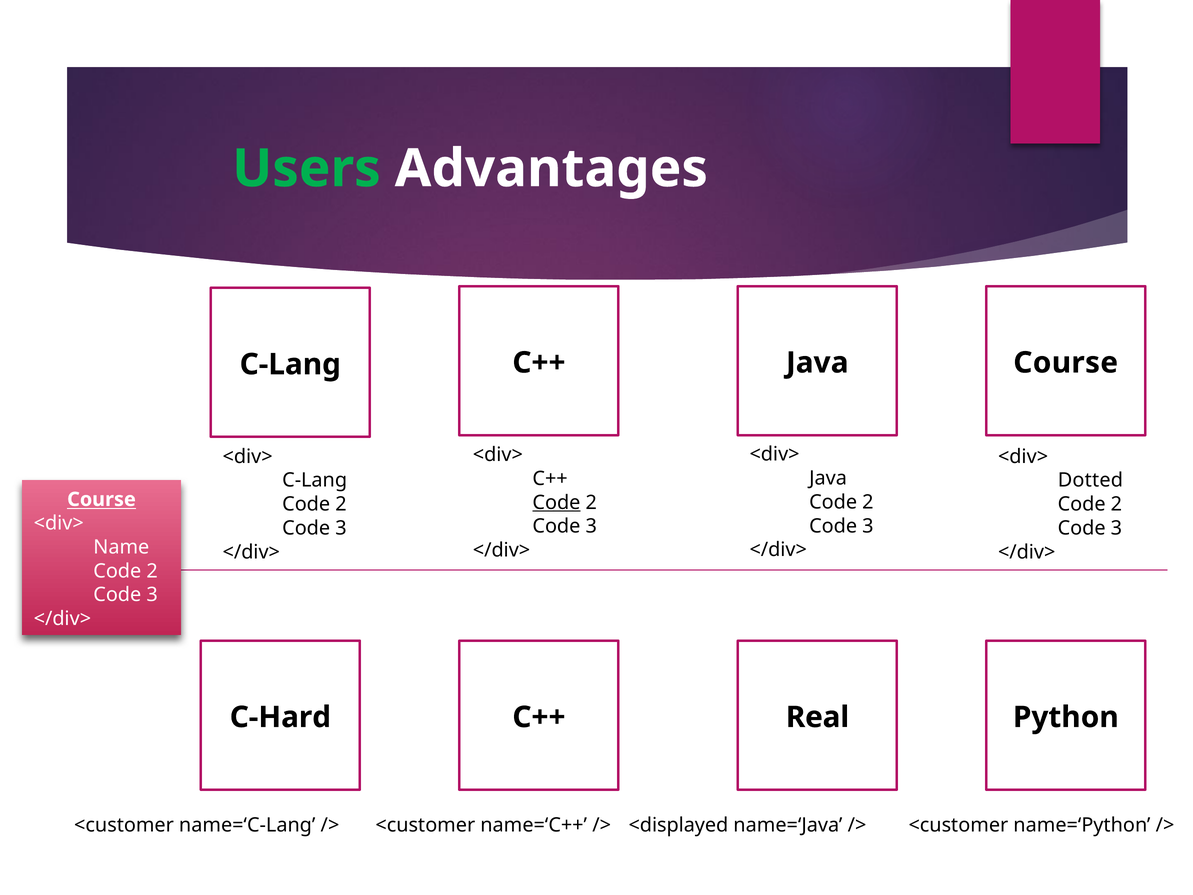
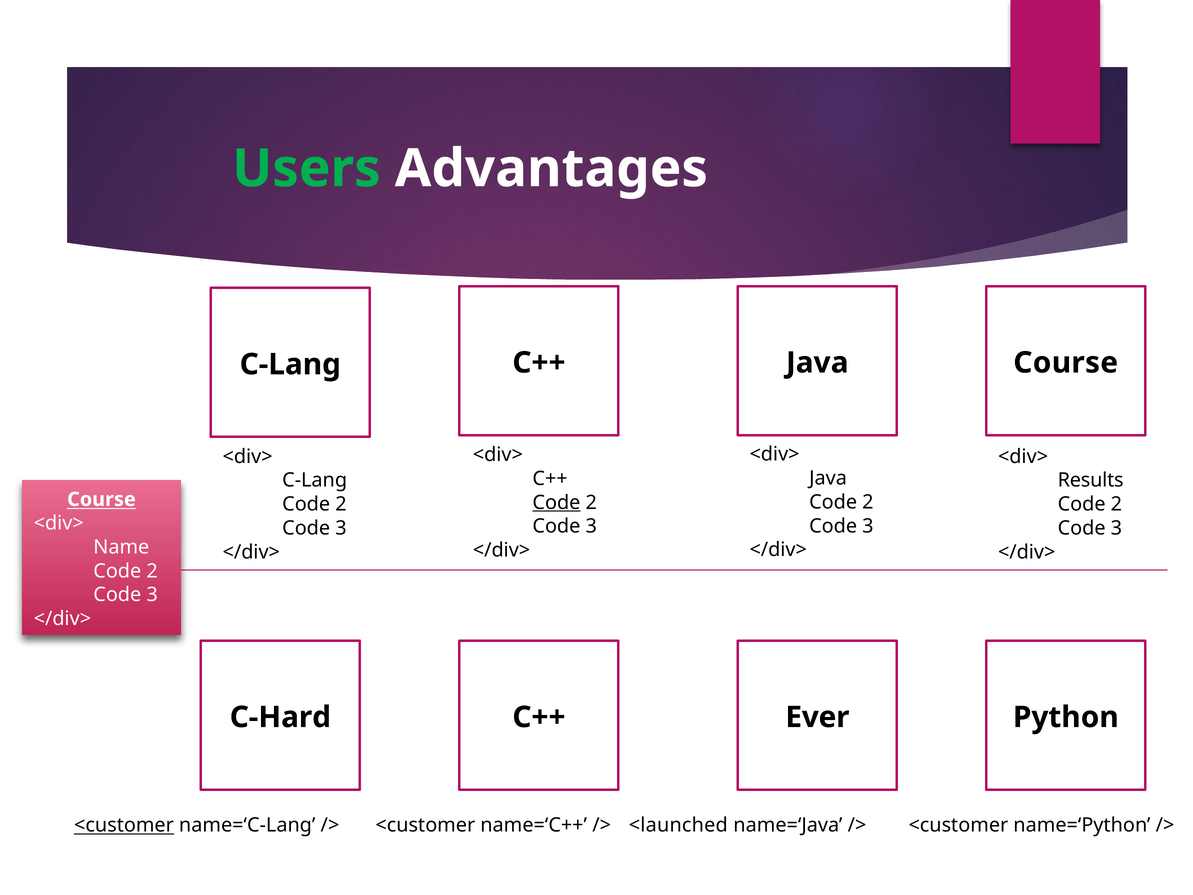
Dotted: Dotted -> Results
Real: Real -> Ever
<customer at (124, 825) underline: none -> present
<displayed: <displayed -> <launched
